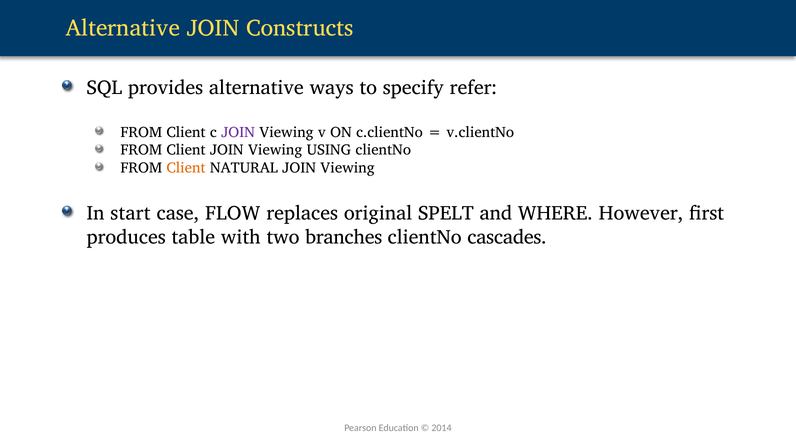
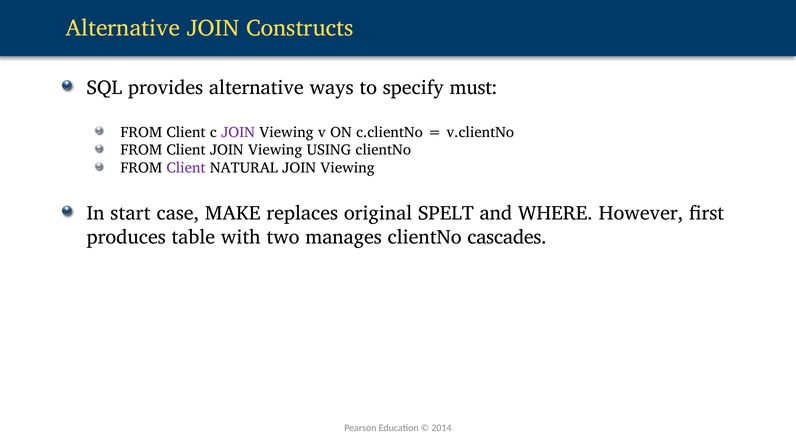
refer: refer -> must
Client at (186, 168) colour: orange -> purple
FLOW: FLOW -> MAKE
branches: branches -> manages
